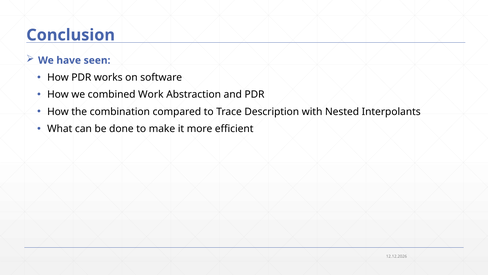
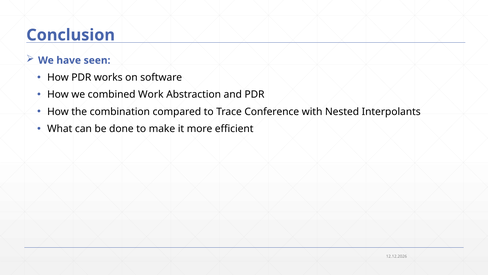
Description: Description -> Conference
